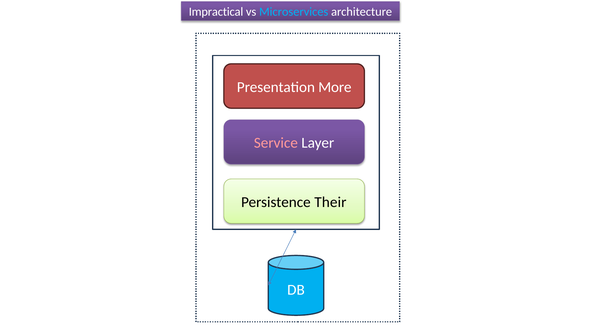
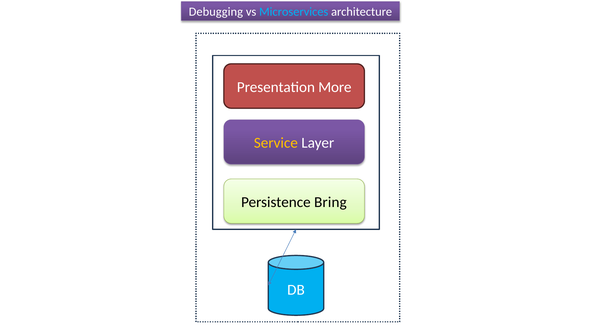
Impractical: Impractical -> Debugging
Service colour: pink -> yellow
Their: Their -> Bring
